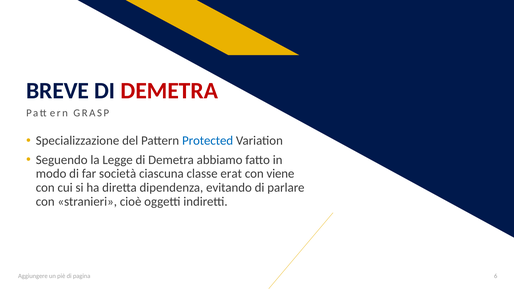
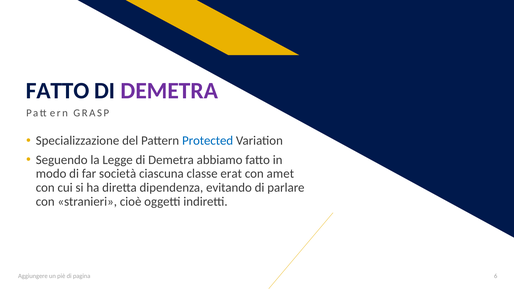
BREVE at (58, 91): BREVE -> FATTO
DEMETRA at (169, 91) colour: red -> purple
viene: viene -> amet
